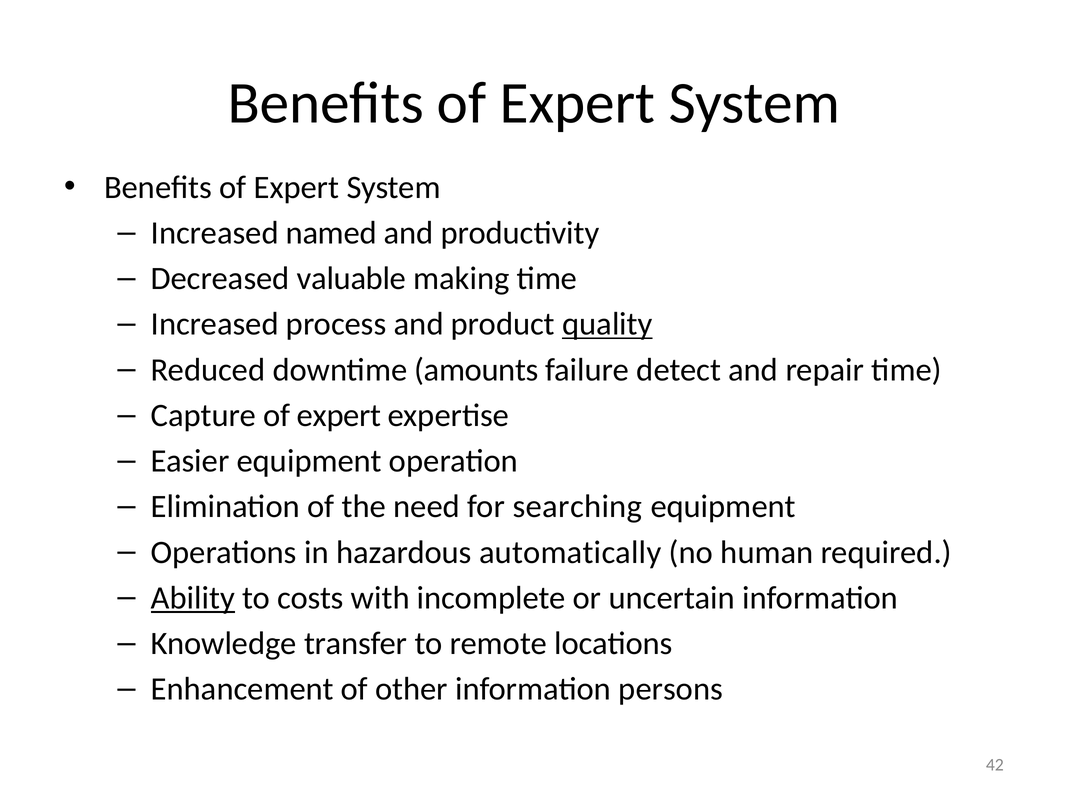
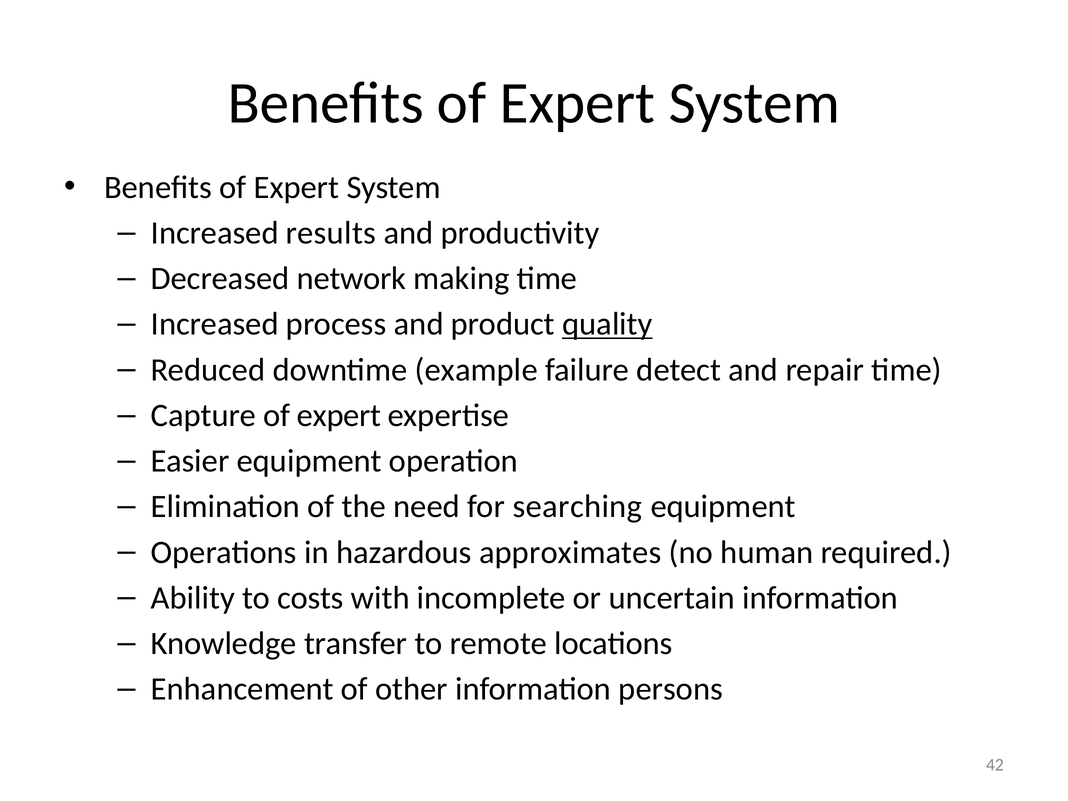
named: named -> results
valuable: valuable -> network
amounts: amounts -> example
automatically: automatically -> approximates
Ability underline: present -> none
